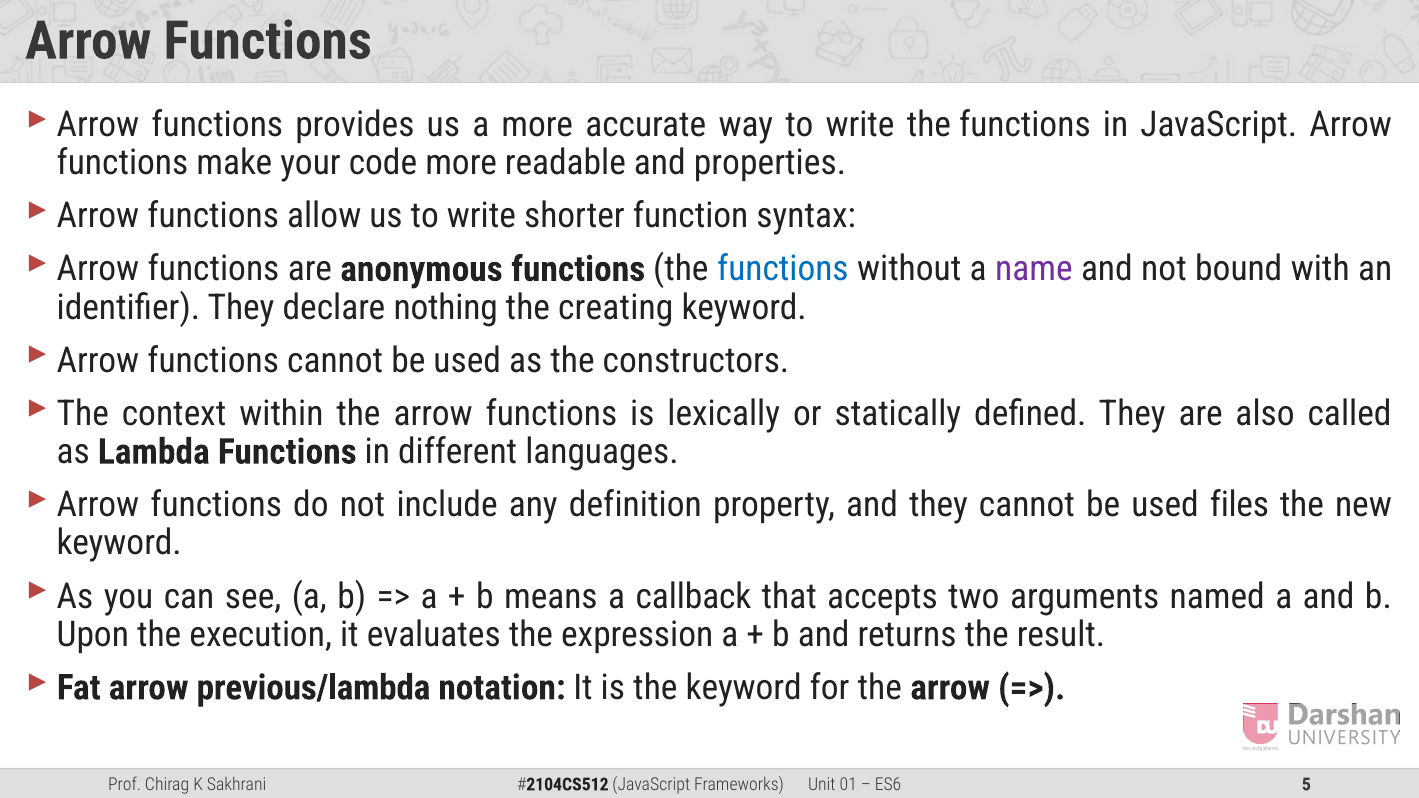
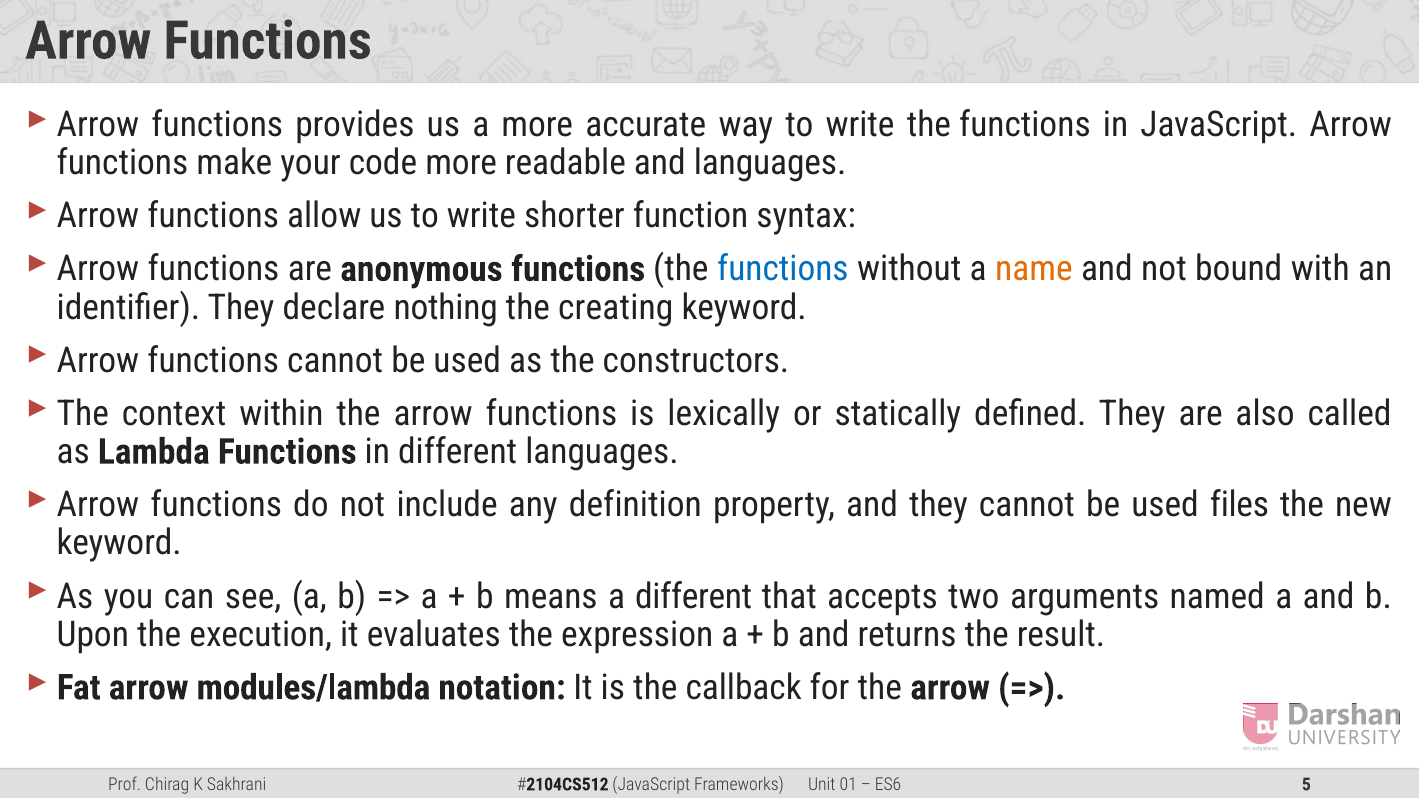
and properties: properties -> languages
name colour: purple -> orange
a callback: callback -> different
previous/lambda: previous/lambda -> modules/lambda
the keyword: keyword -> callback
